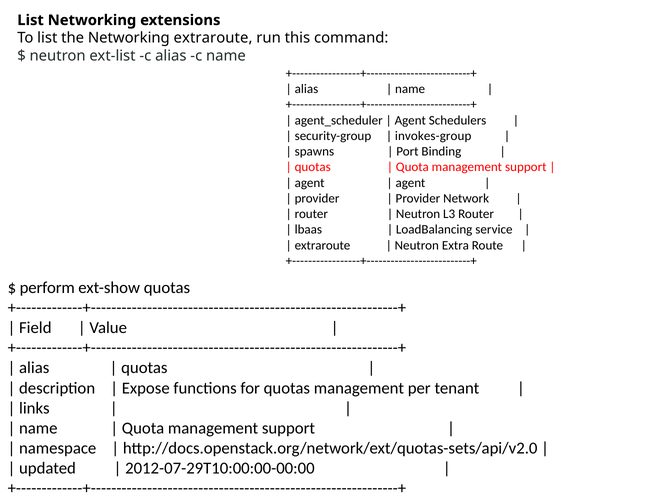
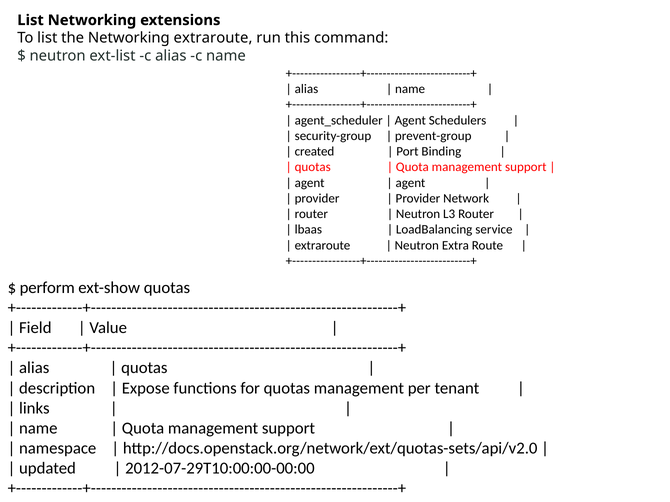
invokes-group: invokes-group -> prevent-group
spawns: spawns -> created
